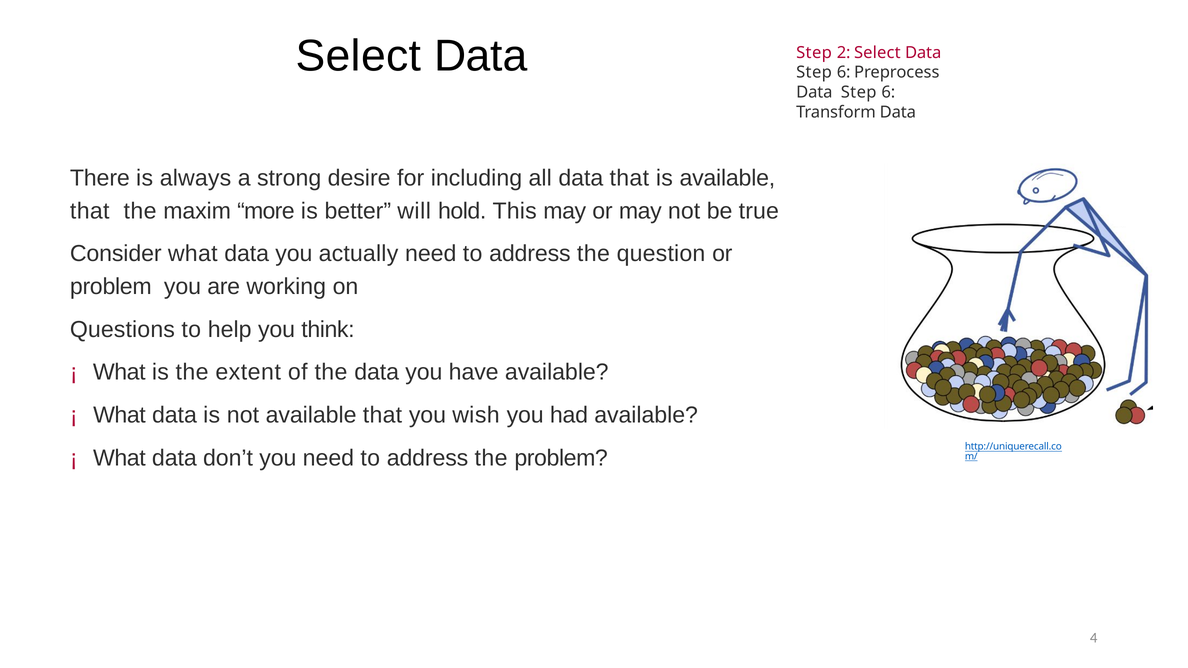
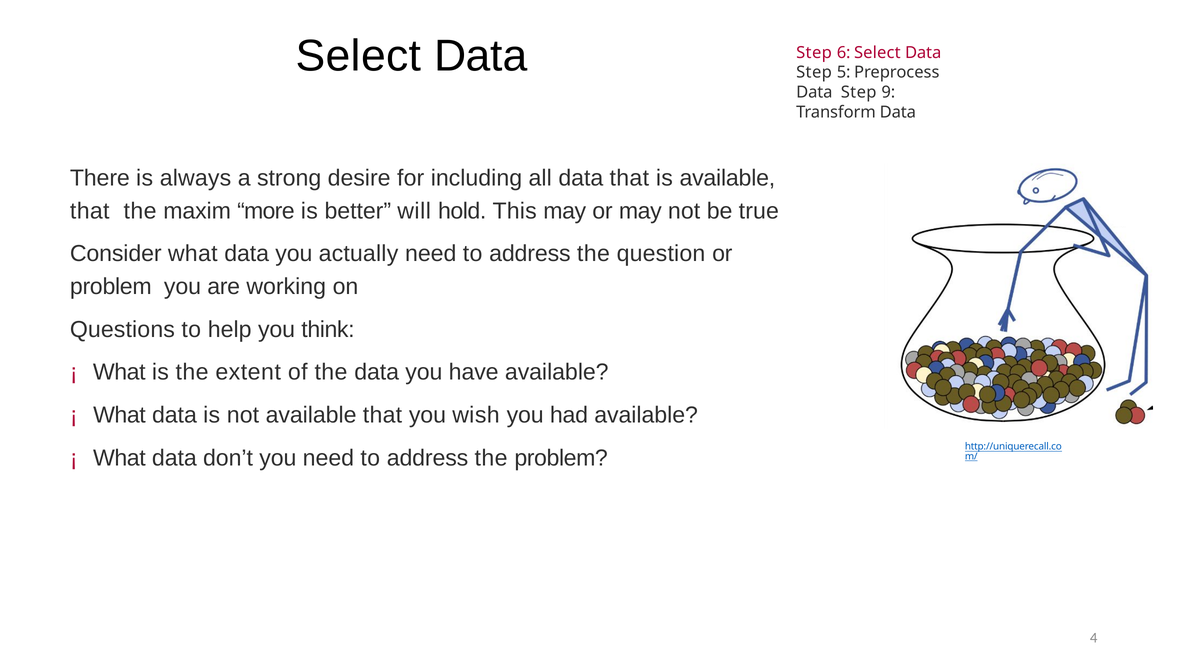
2: 2 -> 6
6 at (844, 73): 6 -> 5
6 at (888, 92): 6 -> 9
